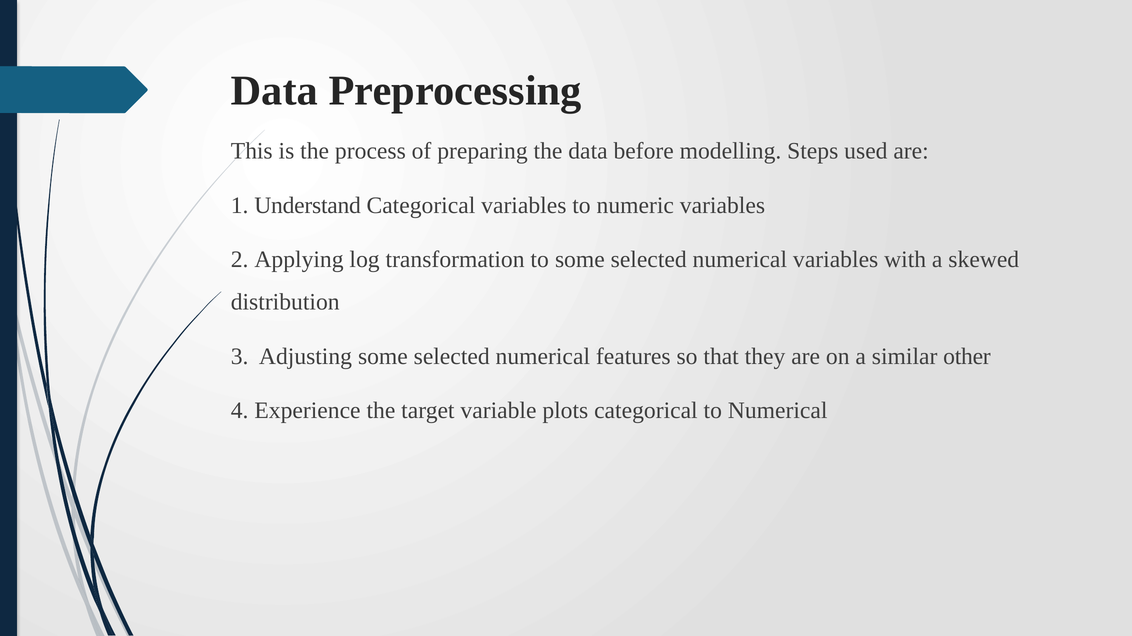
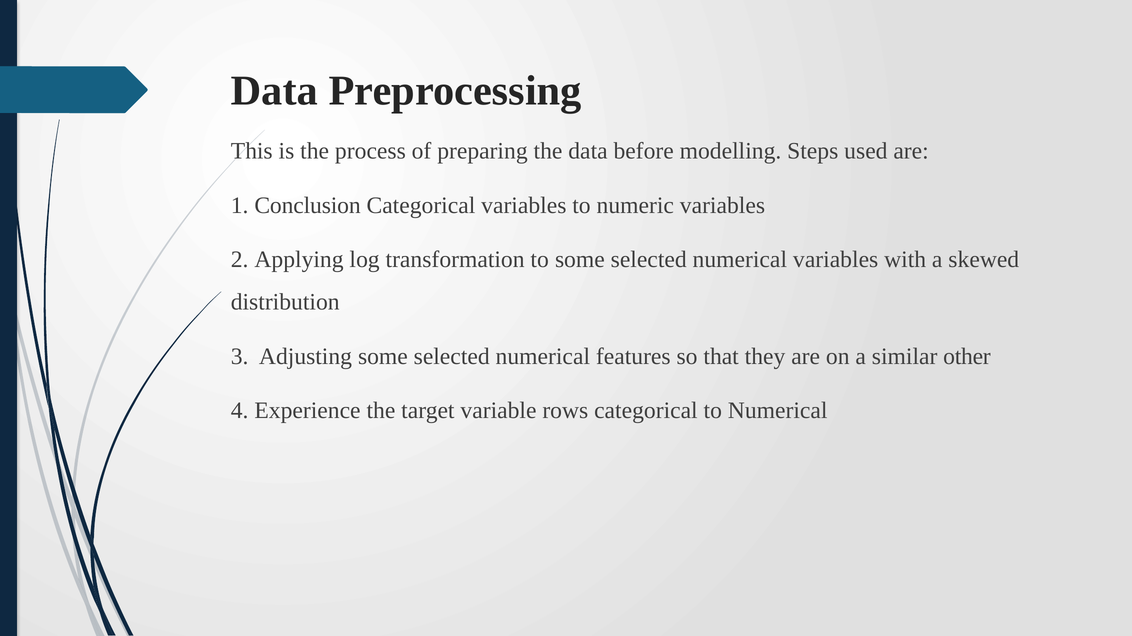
Understand: Understand -> Conclusion
plots: plots -> rows
